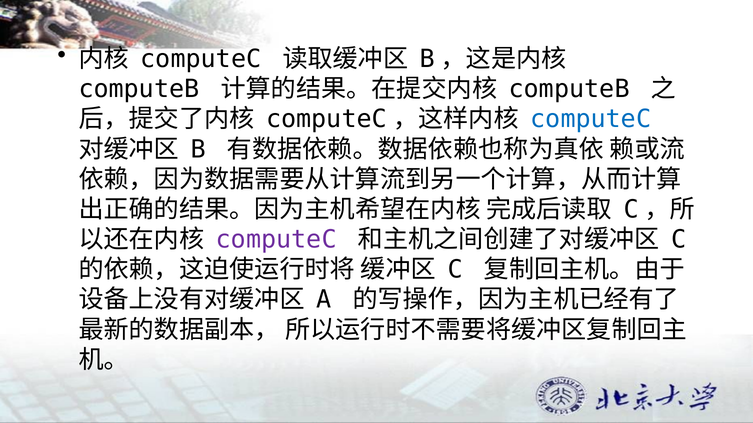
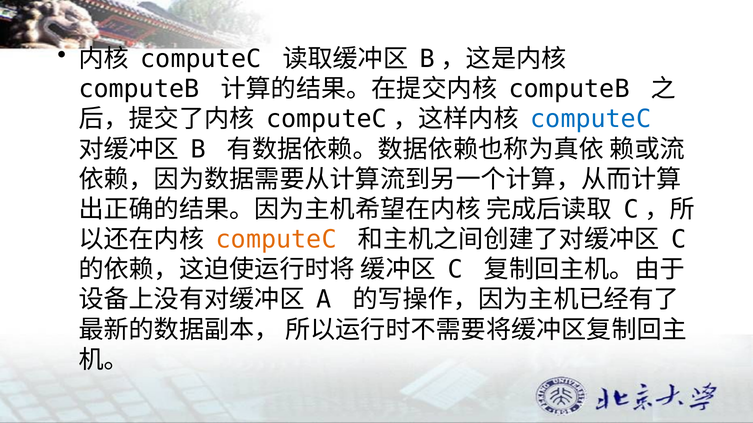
computeC at (276, 240) colour: purple -> orange
